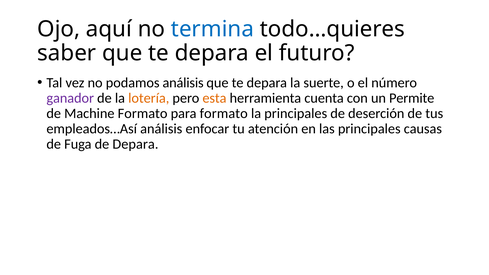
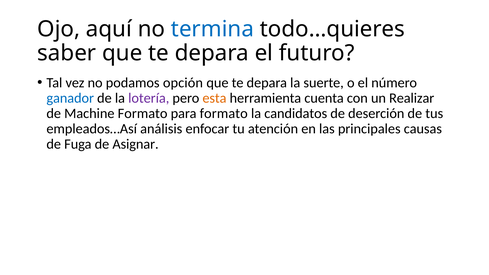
podamos análisis: análisis -> opción
ganador colour: purple -> blue
lotería colour: orange -> purple
Permite: Permite -> Realizar
la principales: principales -> candidatos
de Depara: Depara -> Asignar
